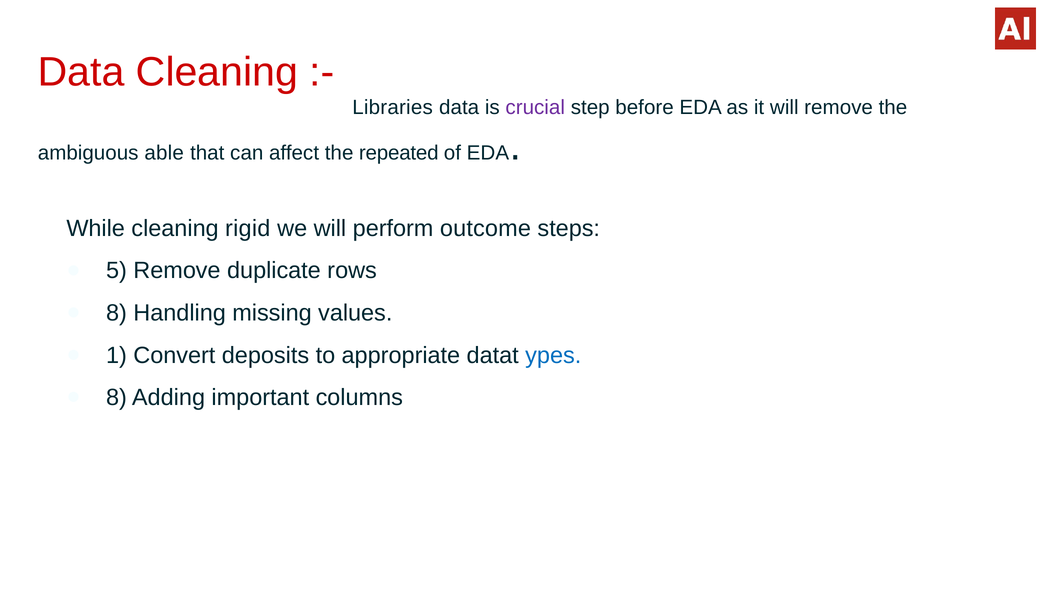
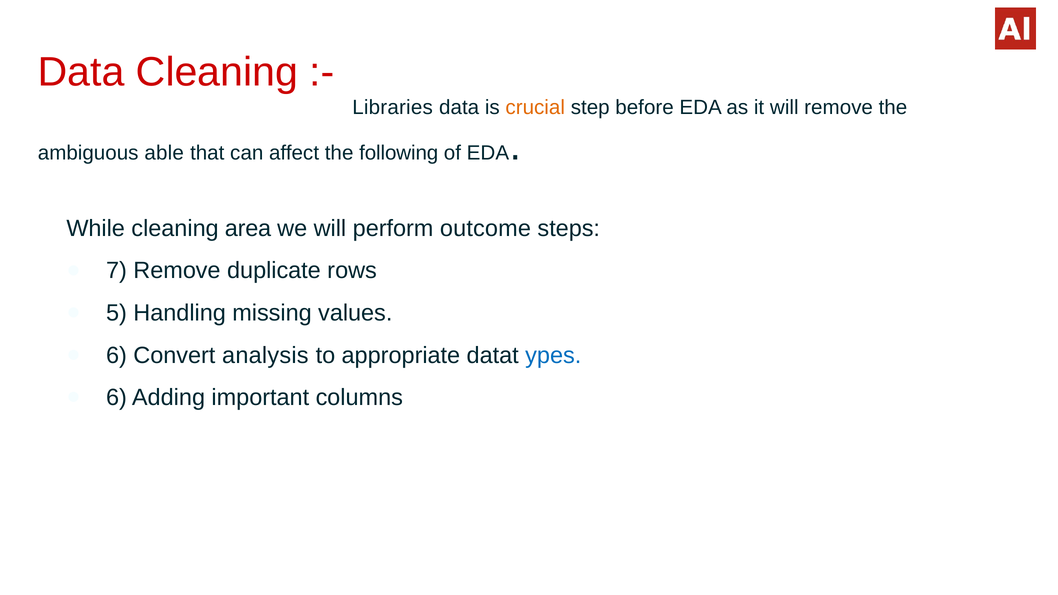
crucial colour: purple -> orange
repeated: repeated -> following
rigid: rigid -> area
5: 5 -> 7
8 at (116, 313): 8 -> 5
1 at (116, 355): 1 -> 6
deposits: deposits -> analysis
8 at (116, 398): 8 -> 6
